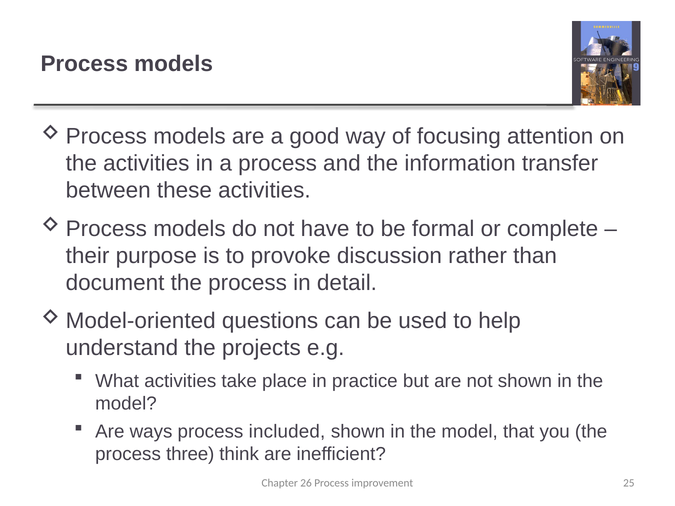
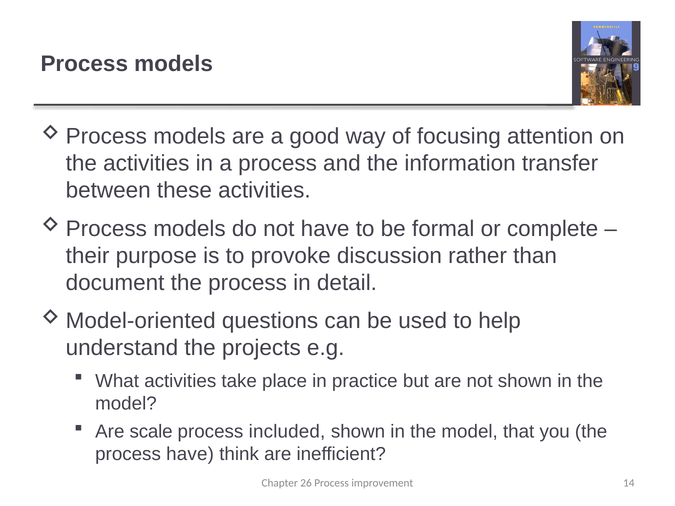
ways: ways -> scale
process three: three -> have
25: 25 -> 14
